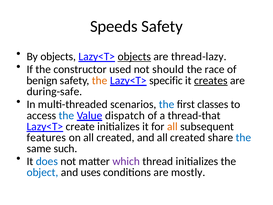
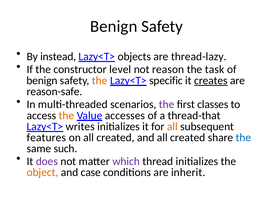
Speeds at (114, 26): Speeds -> Benign
By objects: objects -> instead
objects at (134, 56) underline: present -> none
used: used -> level
should: should -> reason
race: race -> task
during-safe: during-safe -> reason-safe
the at (167, 104) colour: blue -> purple
the at (66, 115) colour: blue -> orange
dispatch: dispatch -> accesses
create: create -> writes
does colour: blue -> purple
object colour: blue -> orange
uses: uses -> case
mostly: mostly -> inherit
